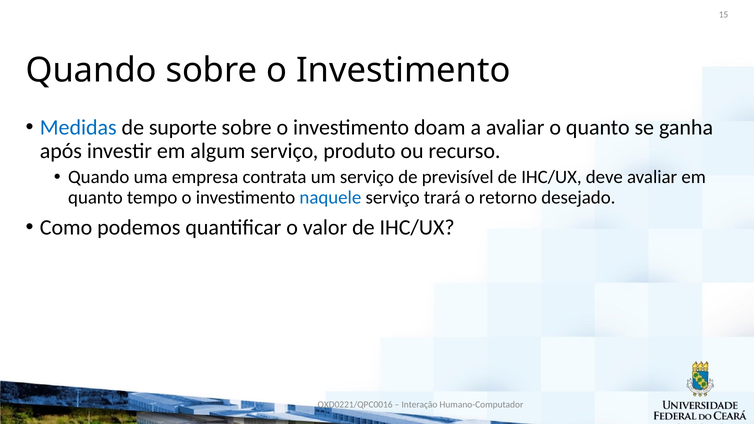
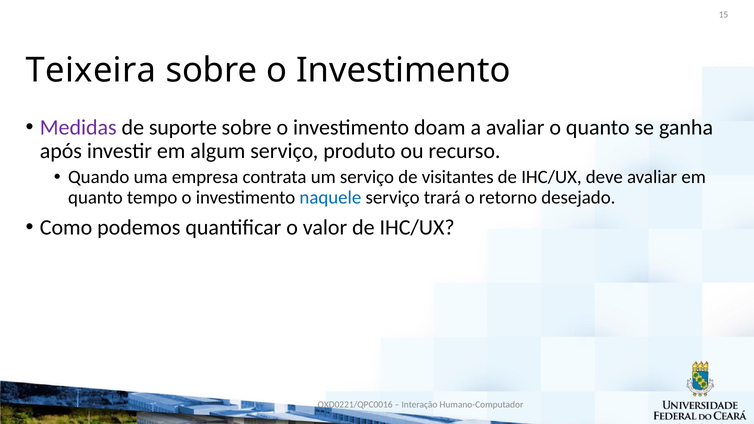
Quando at (91, 70): Quando -> Teixeira
Medidas colour: blue -> purple
previsível: previsível -> visitantes
